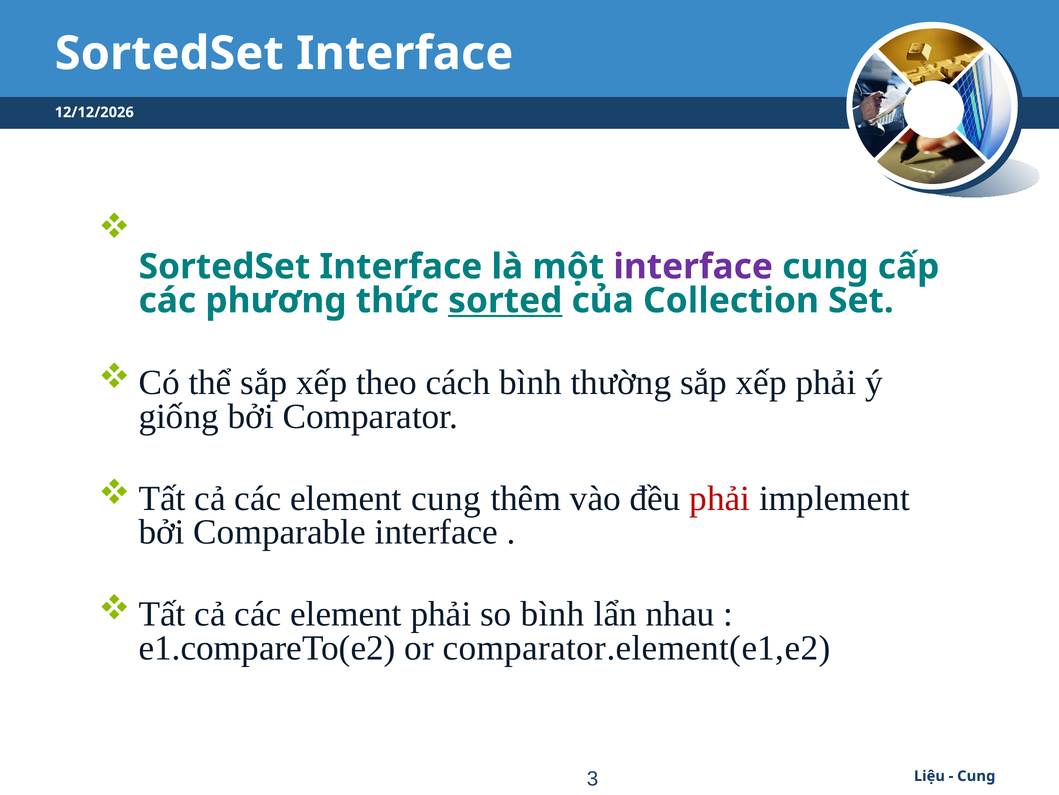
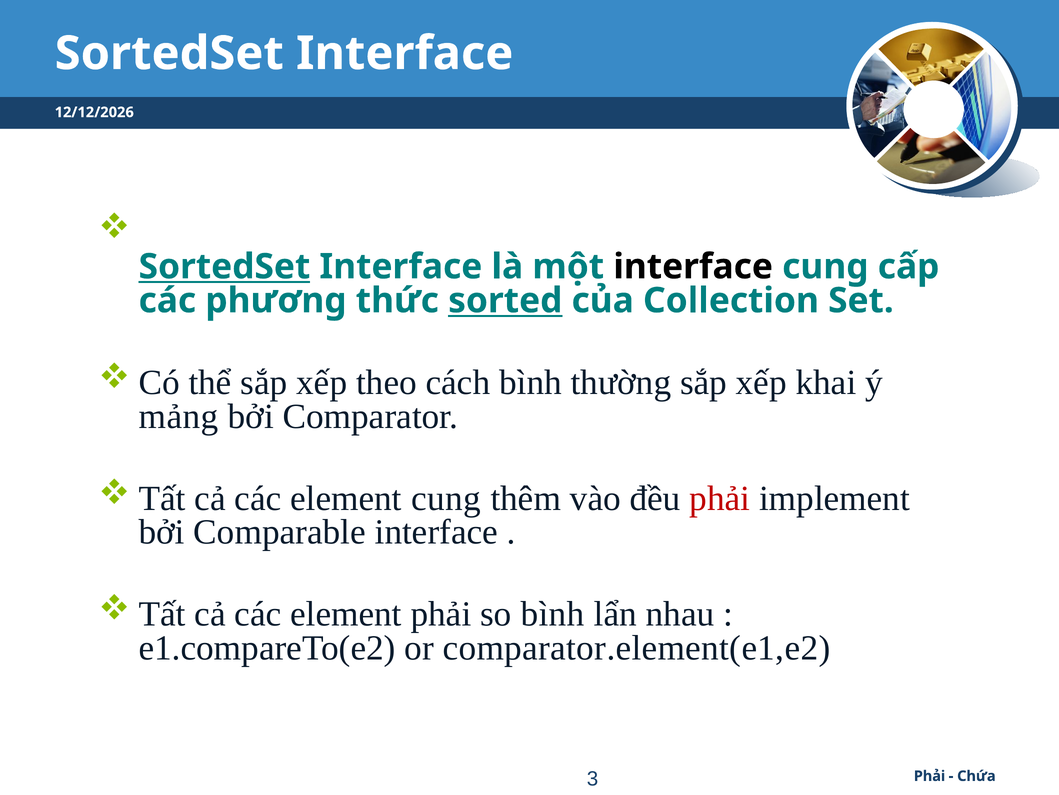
SortedSet at (224, 266) underline: none -> present
interface at (693, 266) colour: purple -> black
xếp phải: phải -> khai
giống: giống -> mảng
3 Liệu: Liệu -> Phải
Cung at (976, 775): Cung -> Chứa
